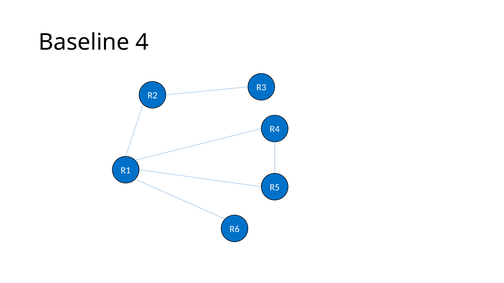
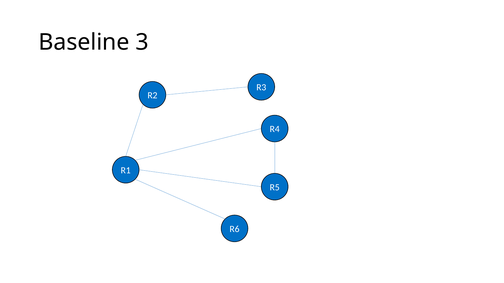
4: 4 -> 3
